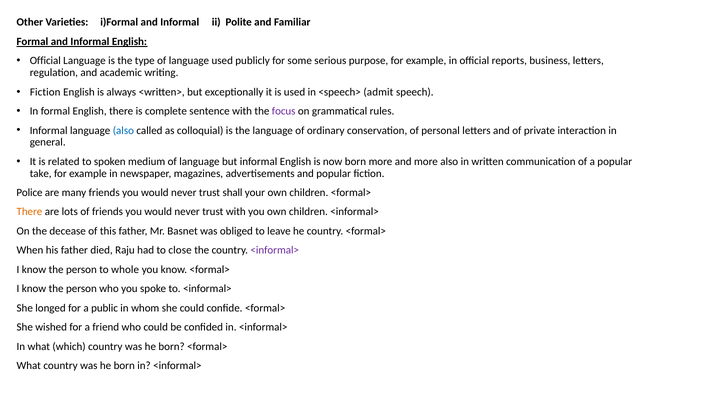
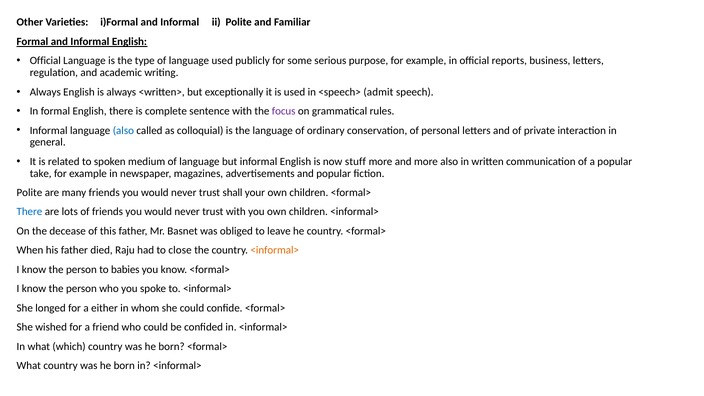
Fiction at (45, 92): Fiction -> Always
now born: born -> stuff
Police at (29, 193): Police -> Polite
There at (29, 212) colour: orange -> blue
<informal> at (275, 250) colour: purple -> orange
whole: whole -> babies
public: public -> either
